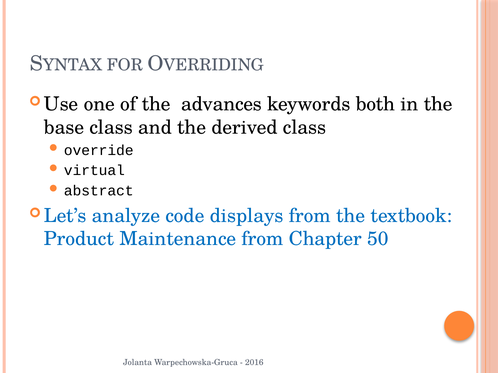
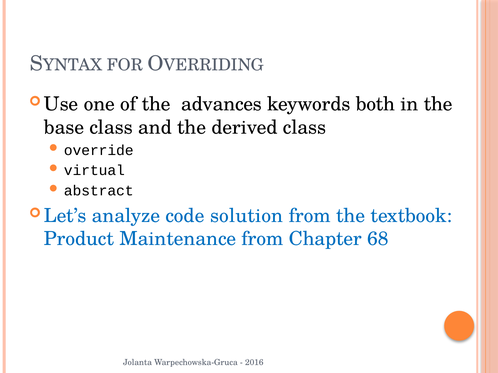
displays: displays -> solution
50: 50 -> 68
